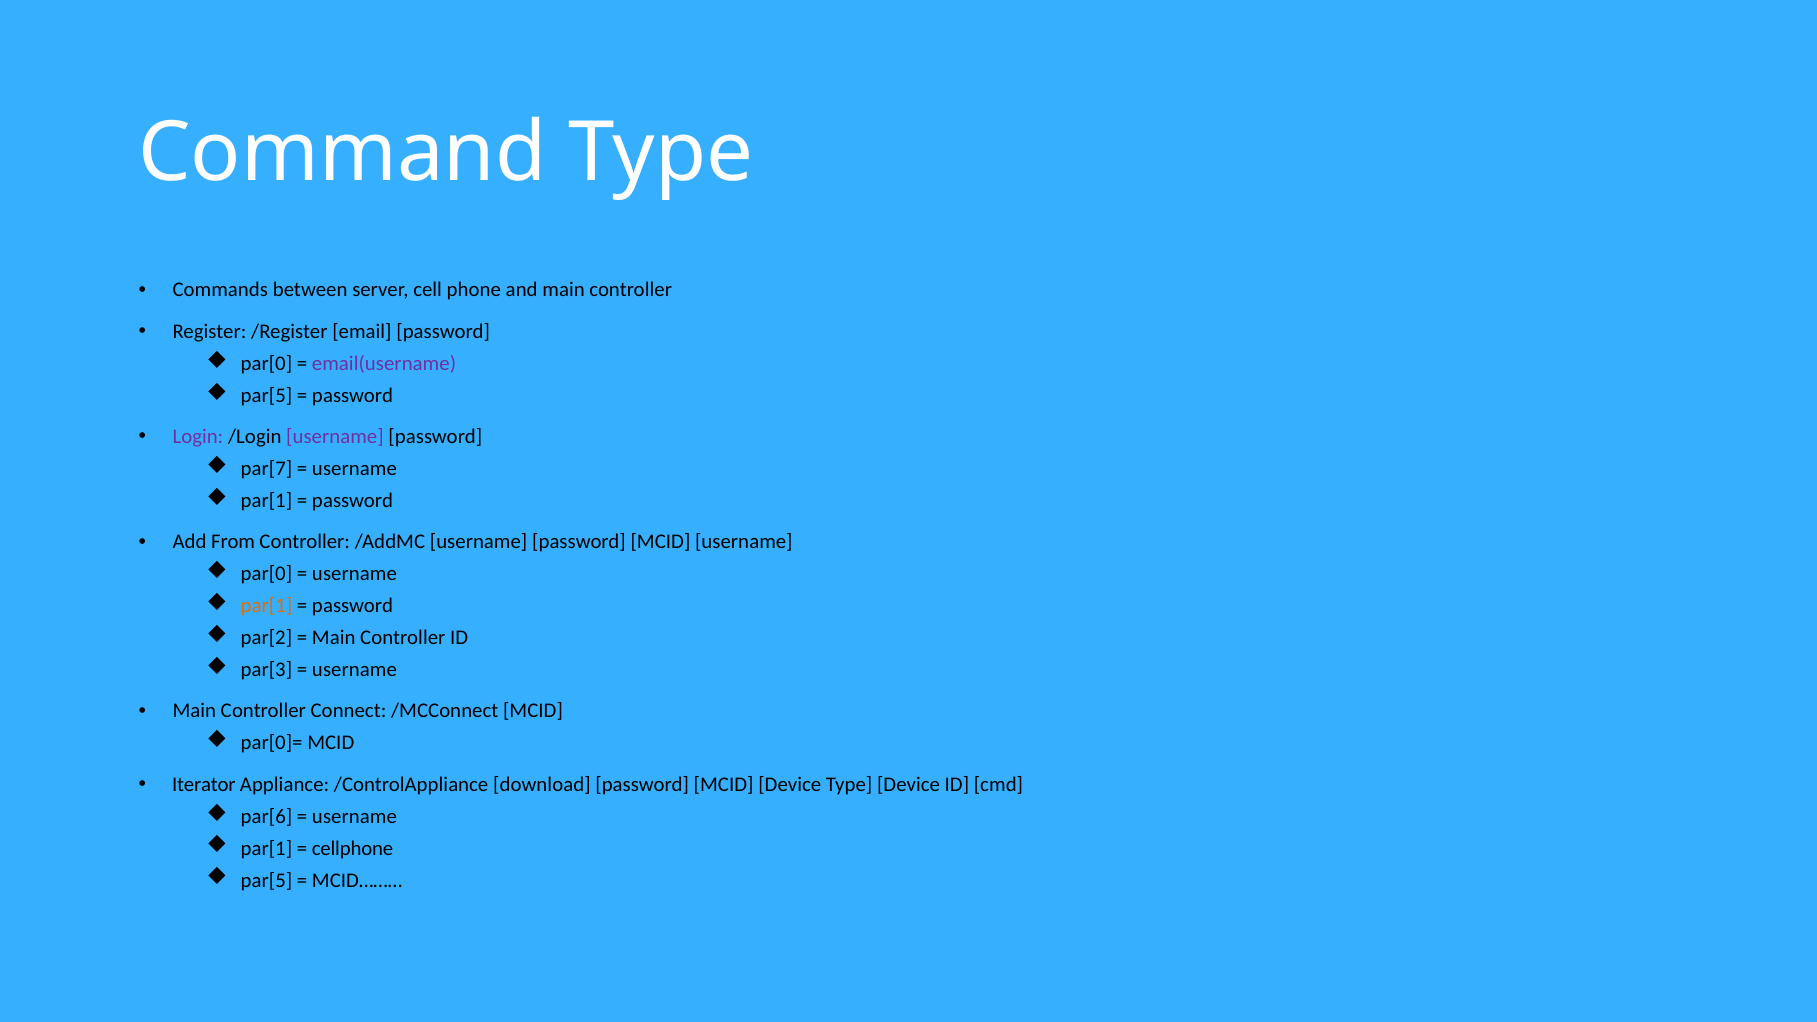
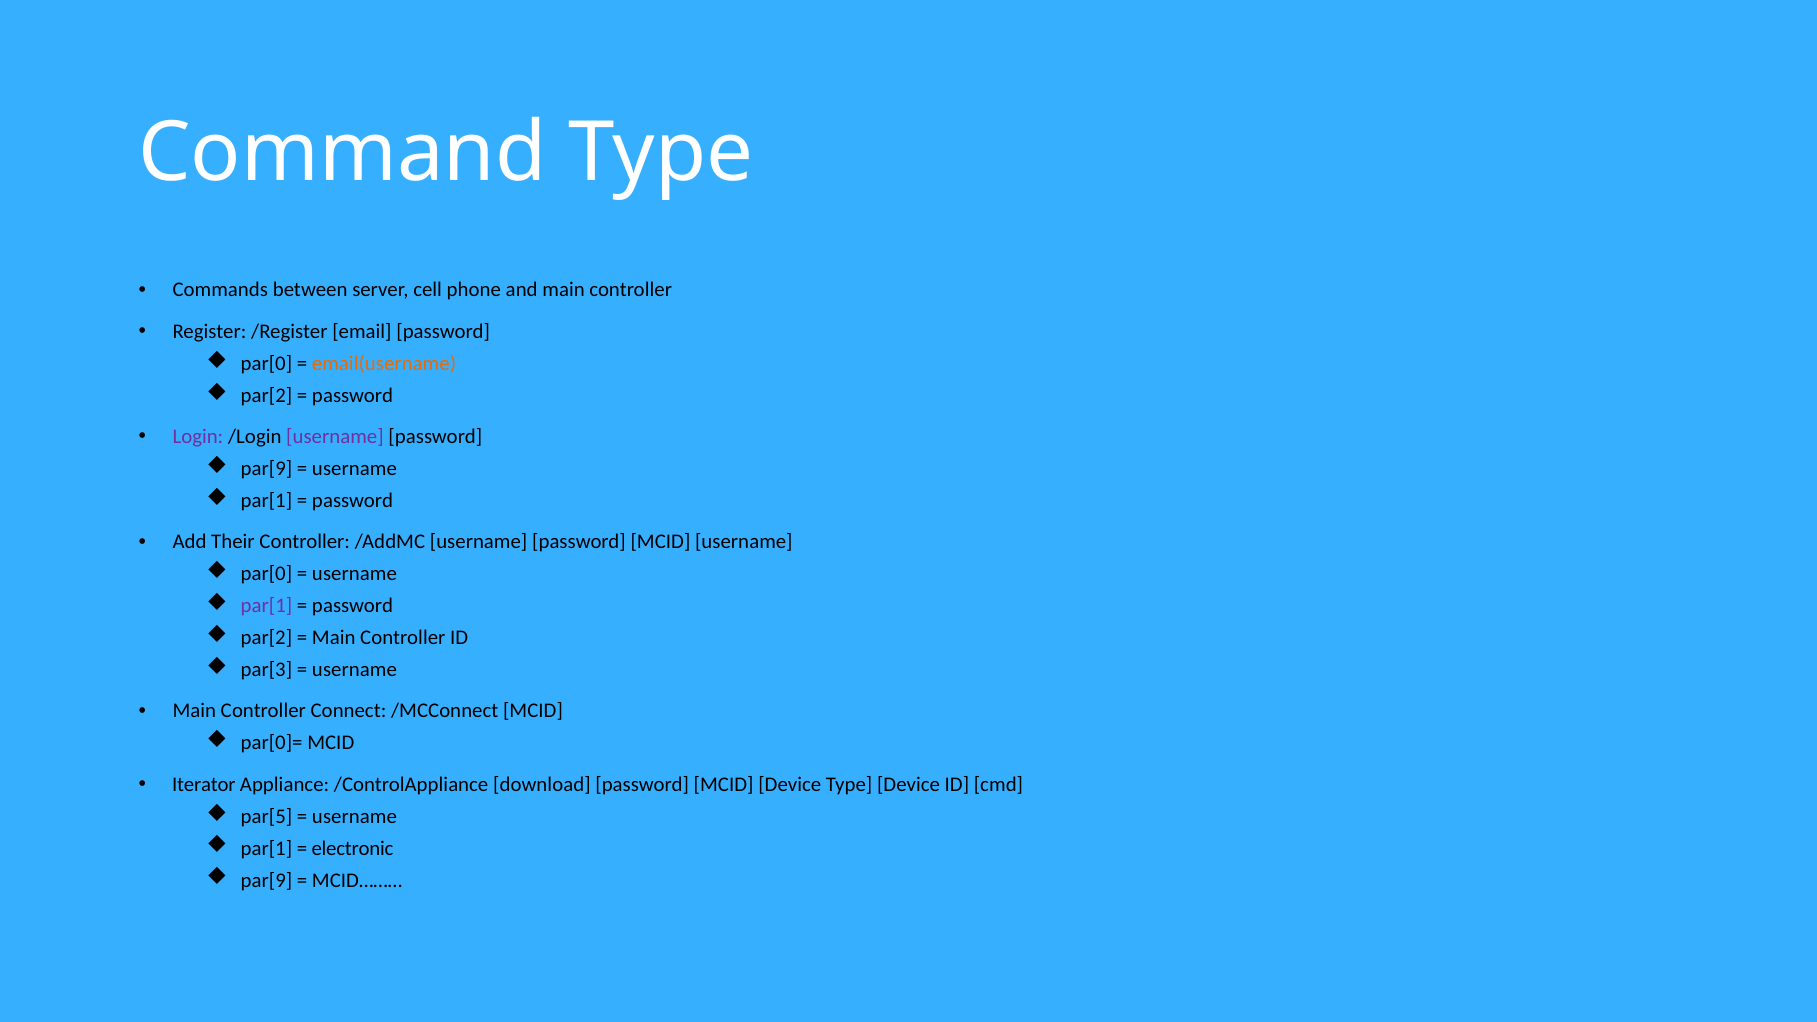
email(username colour: purple -> orange
par[5 at (266, 395): par[5 -> par[2
par[7 at (266, 469): par[7 -> par[9
From: From -> Their
par[1 at (266, 606) colour: orange -> purple
par[6: par[6 -> par[5
cellphone: cellphone -> electronic
par[5 at (266, 880): par[5 -> par[9
